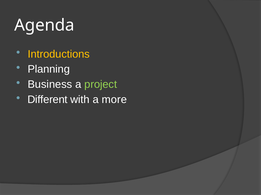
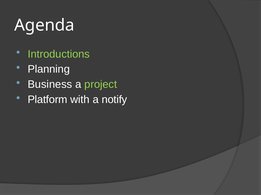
Introductions colour: yellow -> light green
Different: Different -> Platform
more: more -> notify
